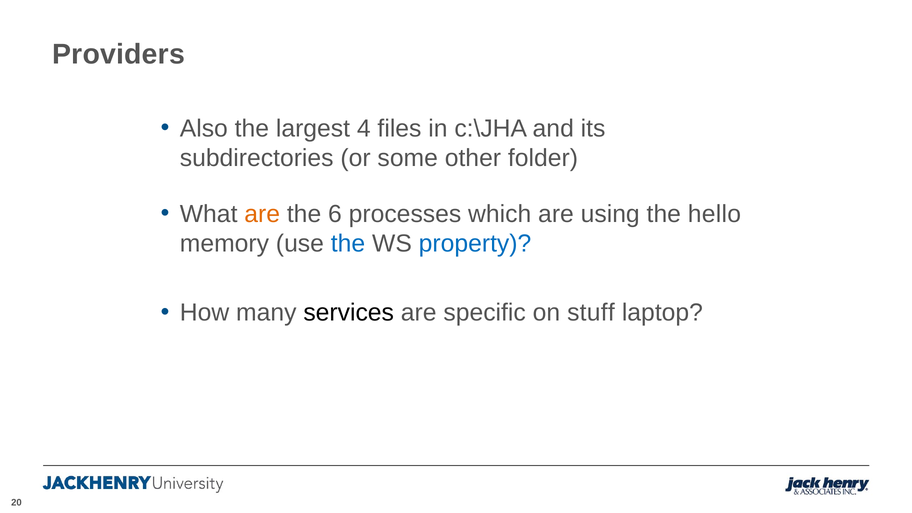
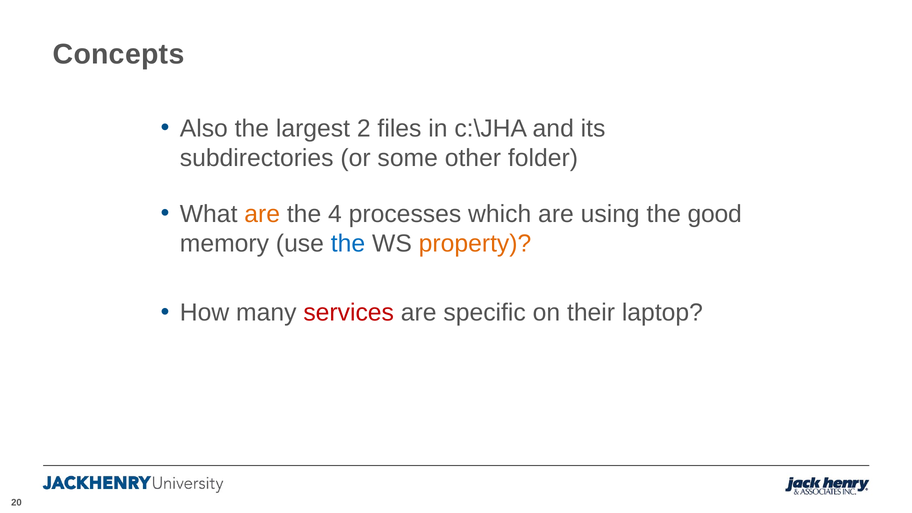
Providers: Providers -> Concepts
4: 4 -> 2
6: 6 -> 4
hello: hello -> good
property colour: blue -> orange
services colour: black -> red
stuff: stuff -> their
